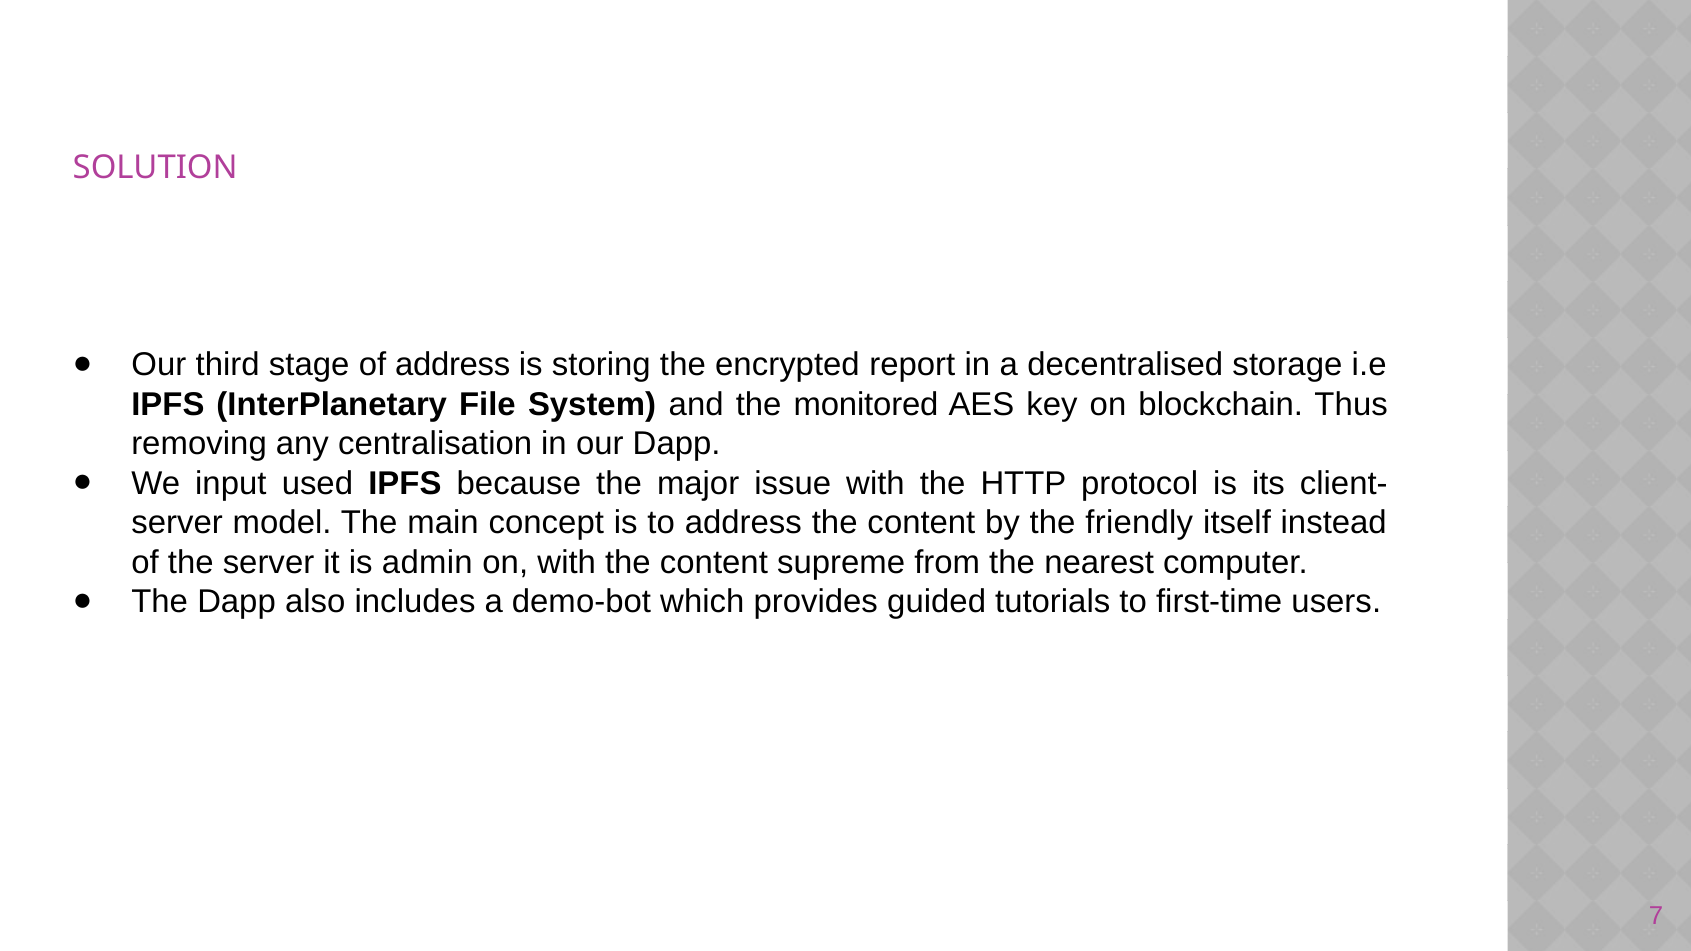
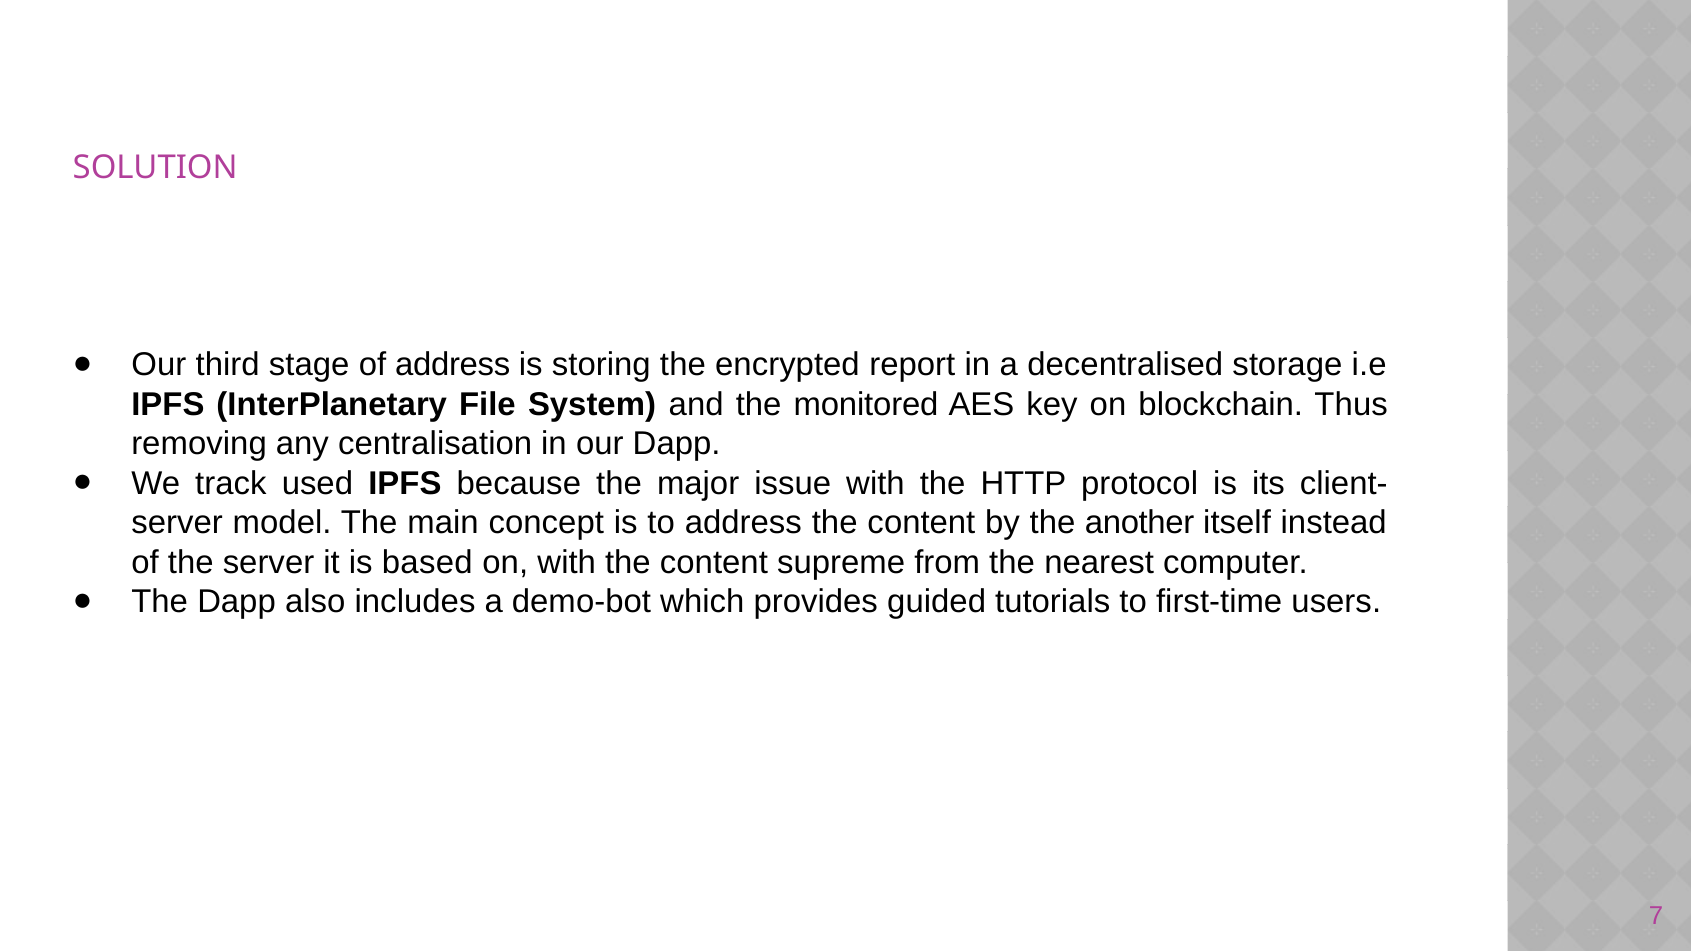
input: input -> track
friendly: friendly -> another
admin: admin -> based
